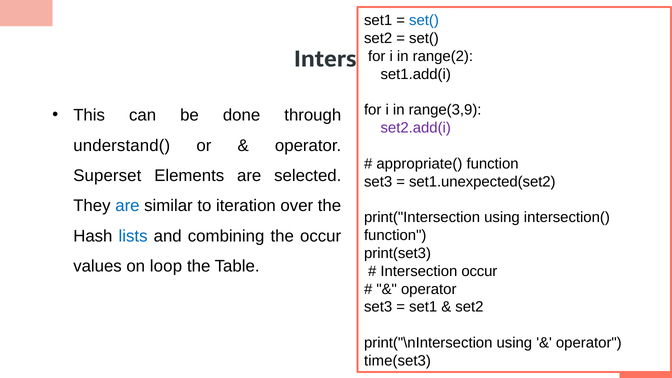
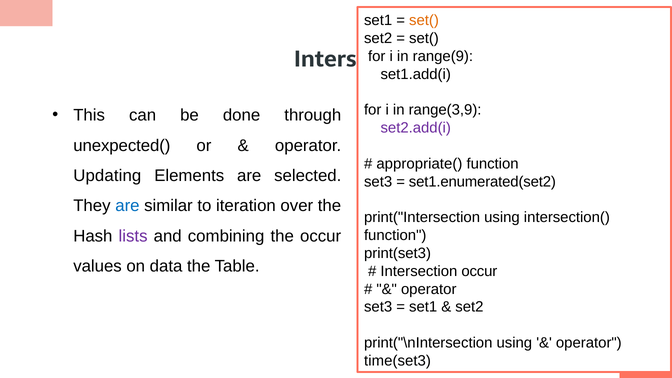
set( at (424, 20) colour: blue -> orange
range(2: range(2 -> range(9
understand(: understand( -> unexpected(
Superset: Superset -> Updating
set1.unexpected(set2: set1.unexpected(set2 -> set1.enumerated(set2
lists colour: blue -> purple
loop: loop -> data
